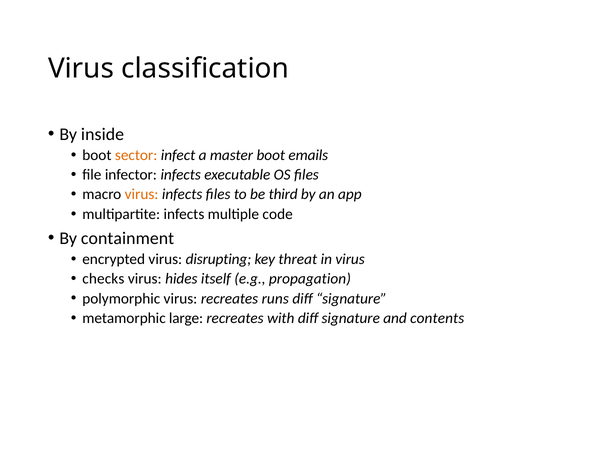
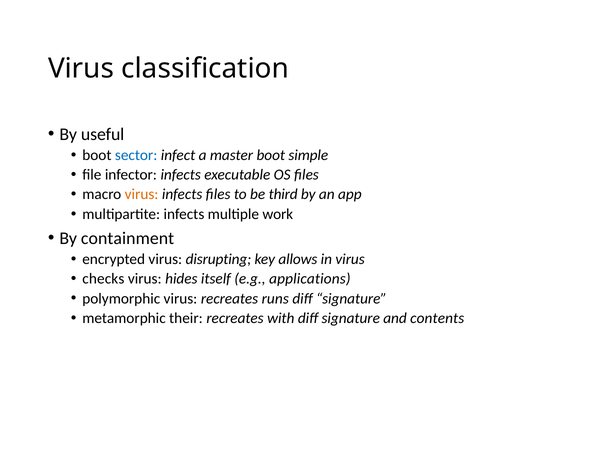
inside: inside -> useful
sector colour: orange -> blue
emails: emails -> simple
code: code -> work
threat: threat -> allows
propagation: propagation -> applications
large: large -> their
